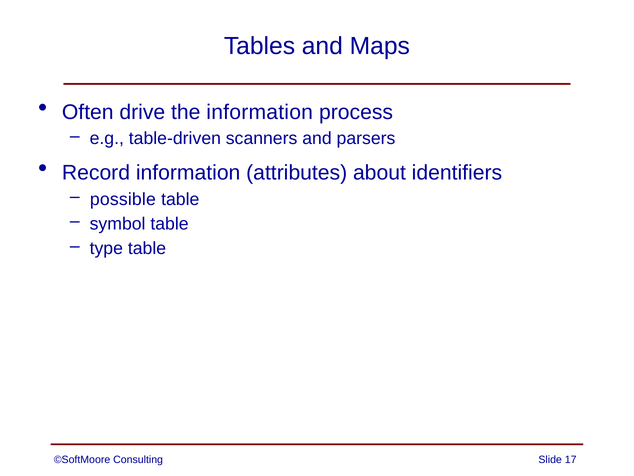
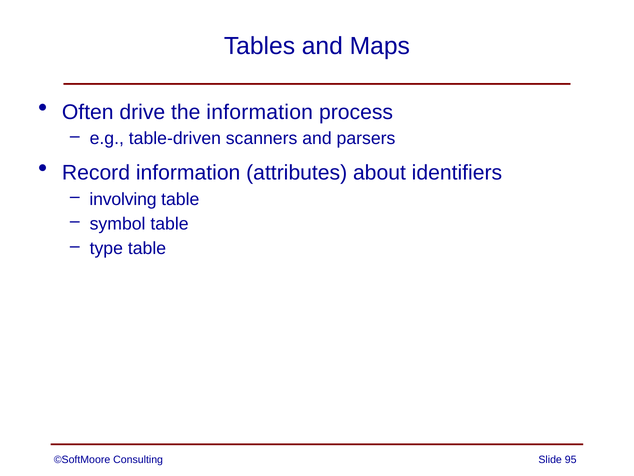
possible: possible -> involving
17: 17 -> 95
